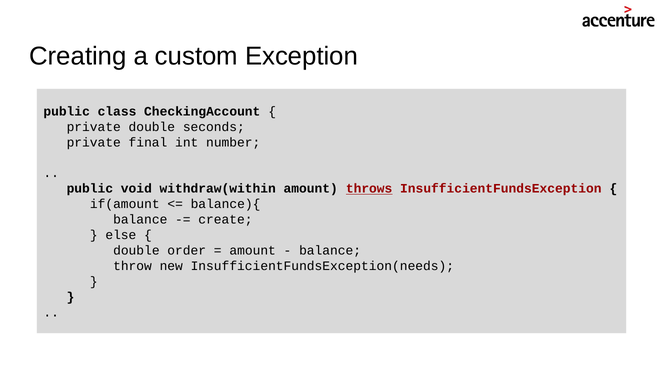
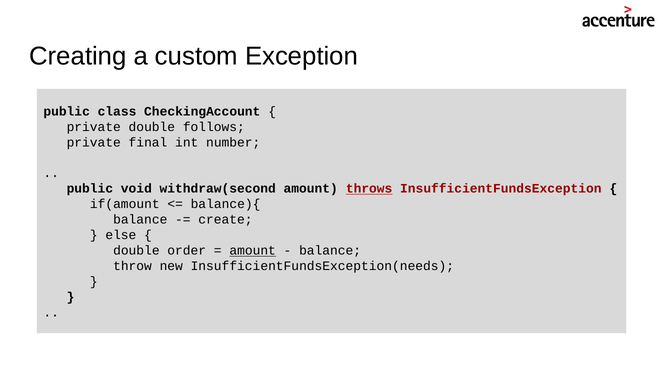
seconds: seconds -> follows
withdraw(within: withdraw(within -> withdraw(second
amount at (253, 251) underline: none -> present
